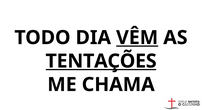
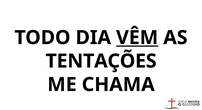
TENTAÇÕES underline: present -> none
